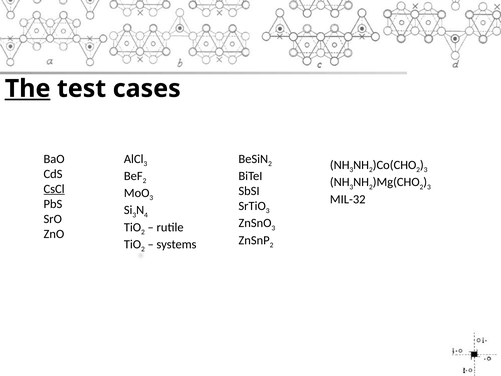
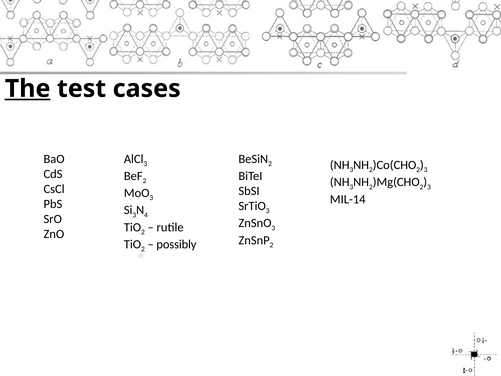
CsCl underline: present -> none
MIL-32: MIL-32 -> MIL-14
systems: systems -> possibly
